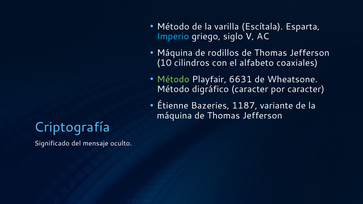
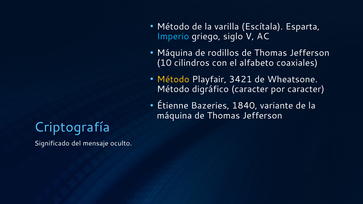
Método at (173, 79) colour: light green -> yellow
6631: 6631 -> 3421
1187: 1187 -> 1840
